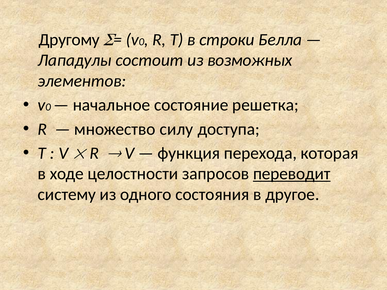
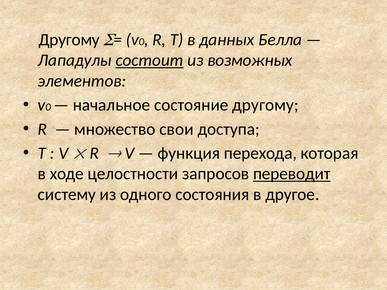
строки: строки -> данных
состоит underline: none -> present
состояние решетка: решетка -> другому
силу: силу -> свои
